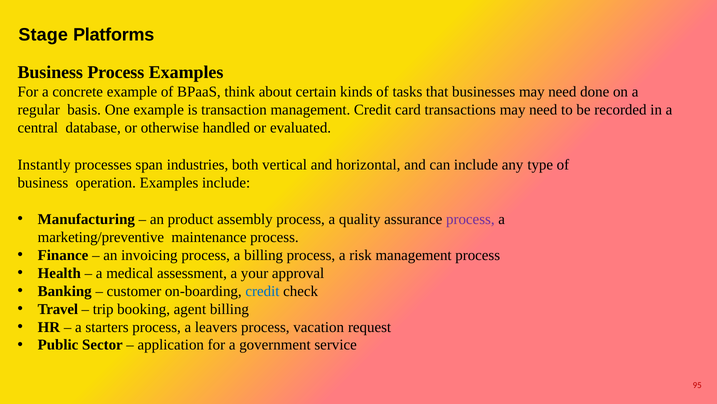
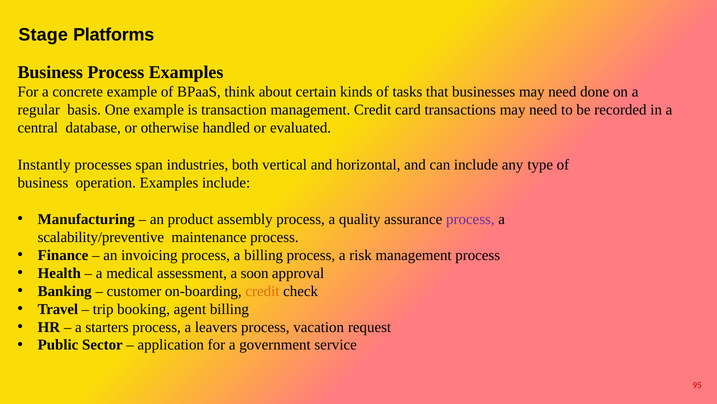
marketing/preventive: marketing/preventive -> scalability/preventive
your: your -> soon
credit at (262, 291) colour: blue -> orange
